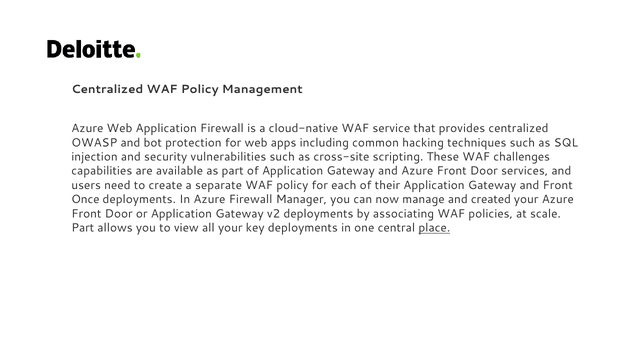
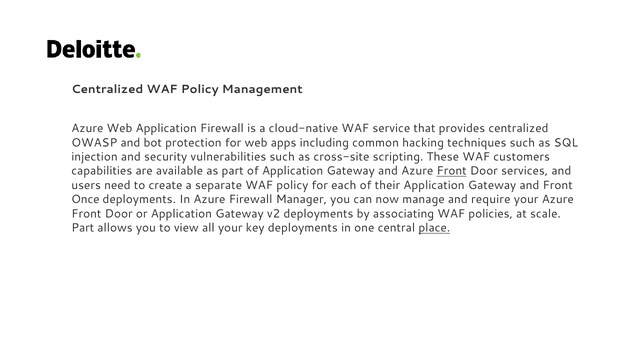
challenges: challenges -> customers
Front at (452, 171) underline: none -> present
created: created -> require
